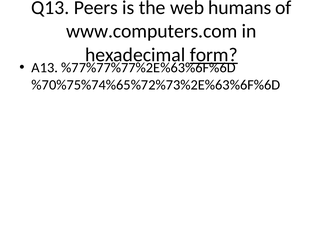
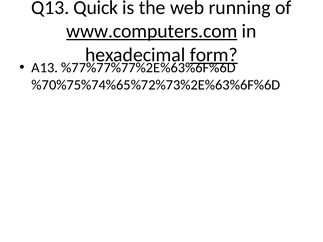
Peers: Peers -> Quick
humans: humans -> running
www.computers.com underline: none -> present
